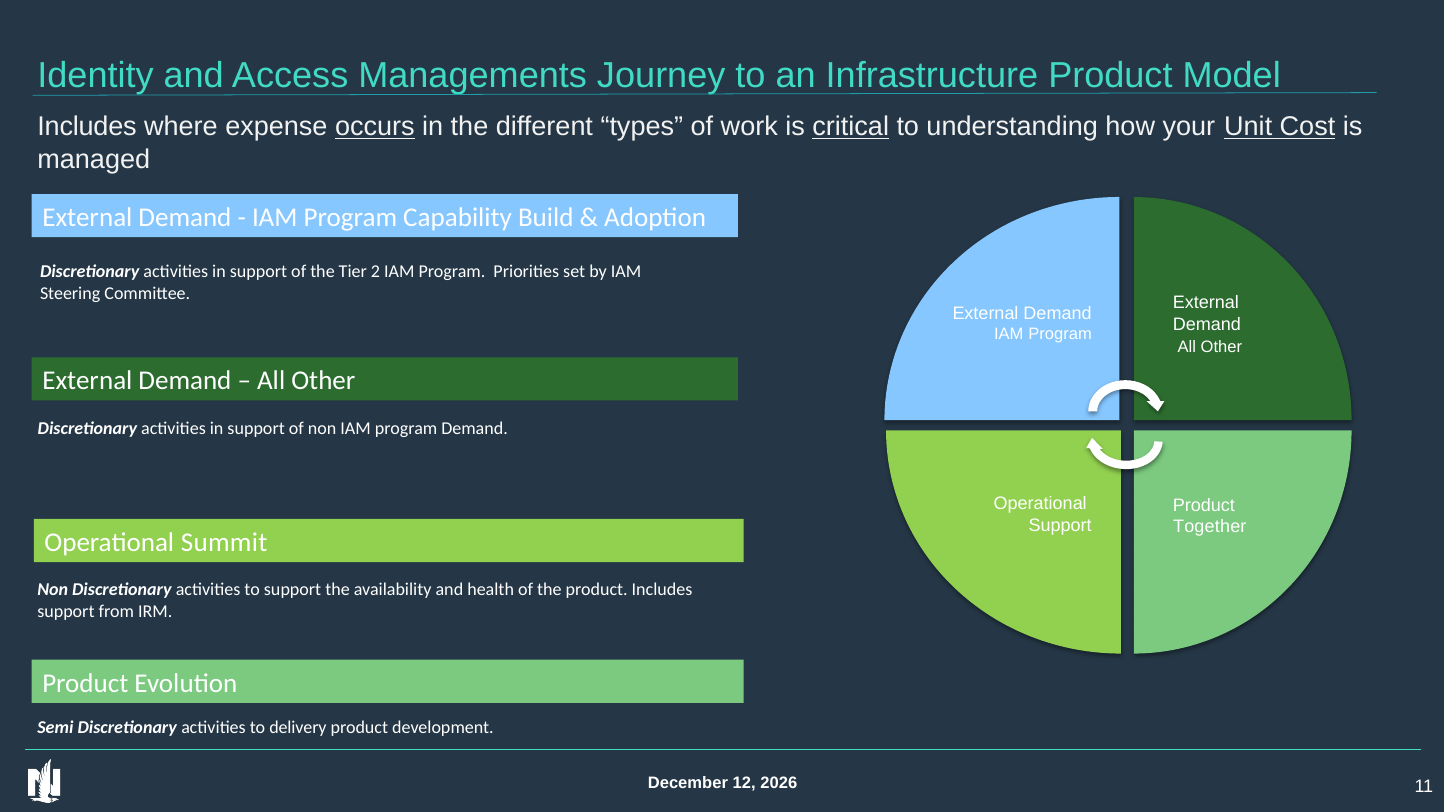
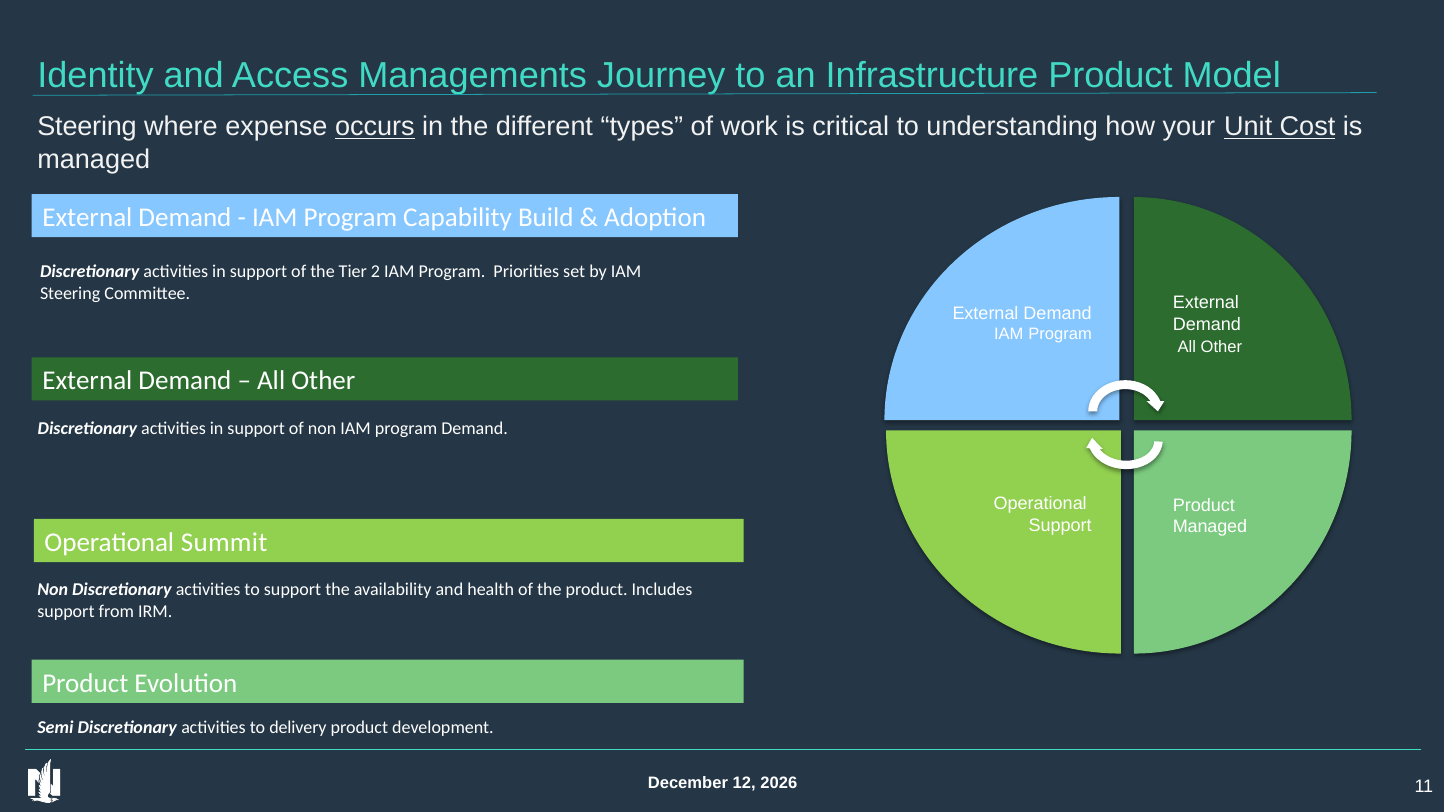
Includes at (87, 127): Includes -> Steering
critical underline: present -> none
Together at (1210, 527): Together -> Managed
